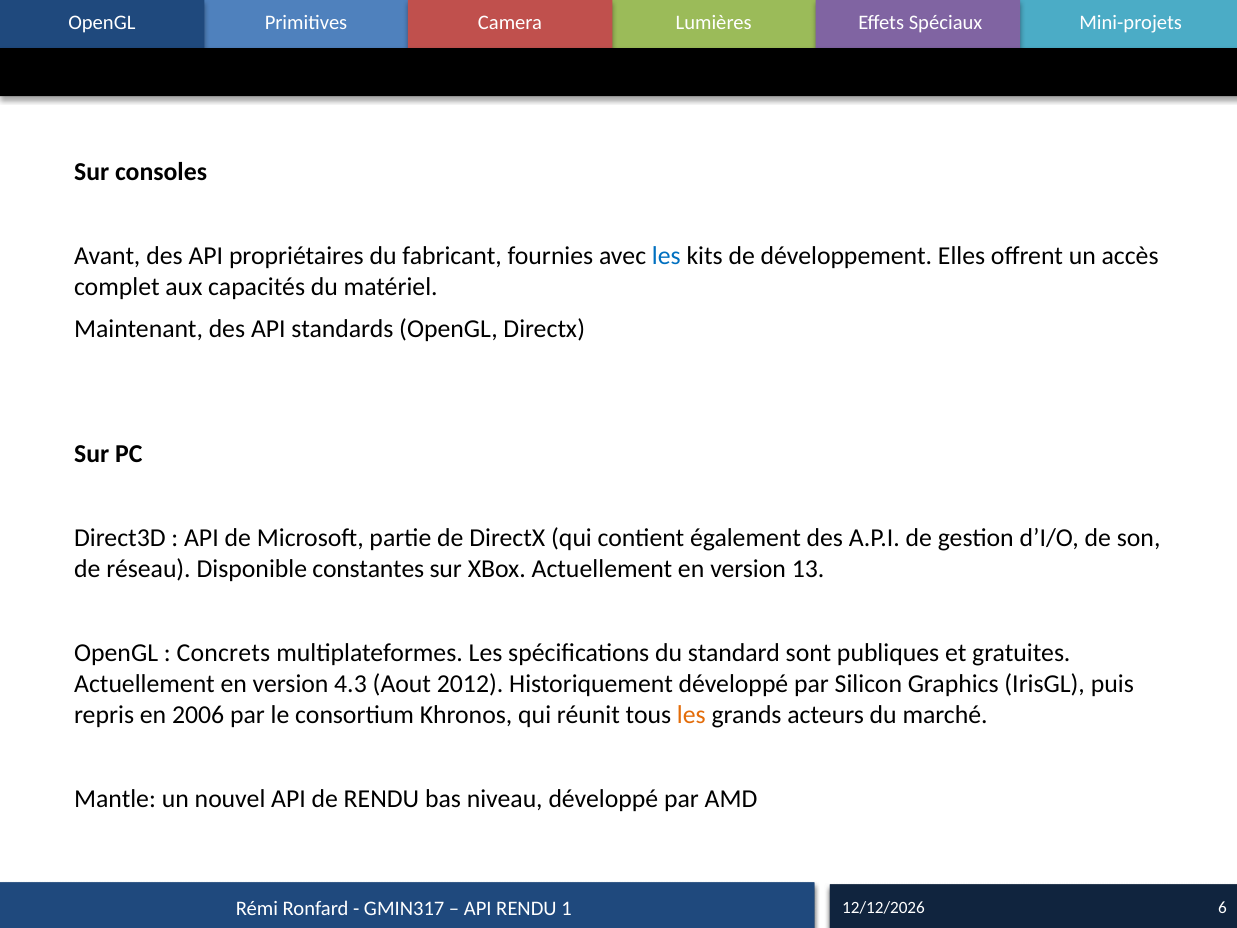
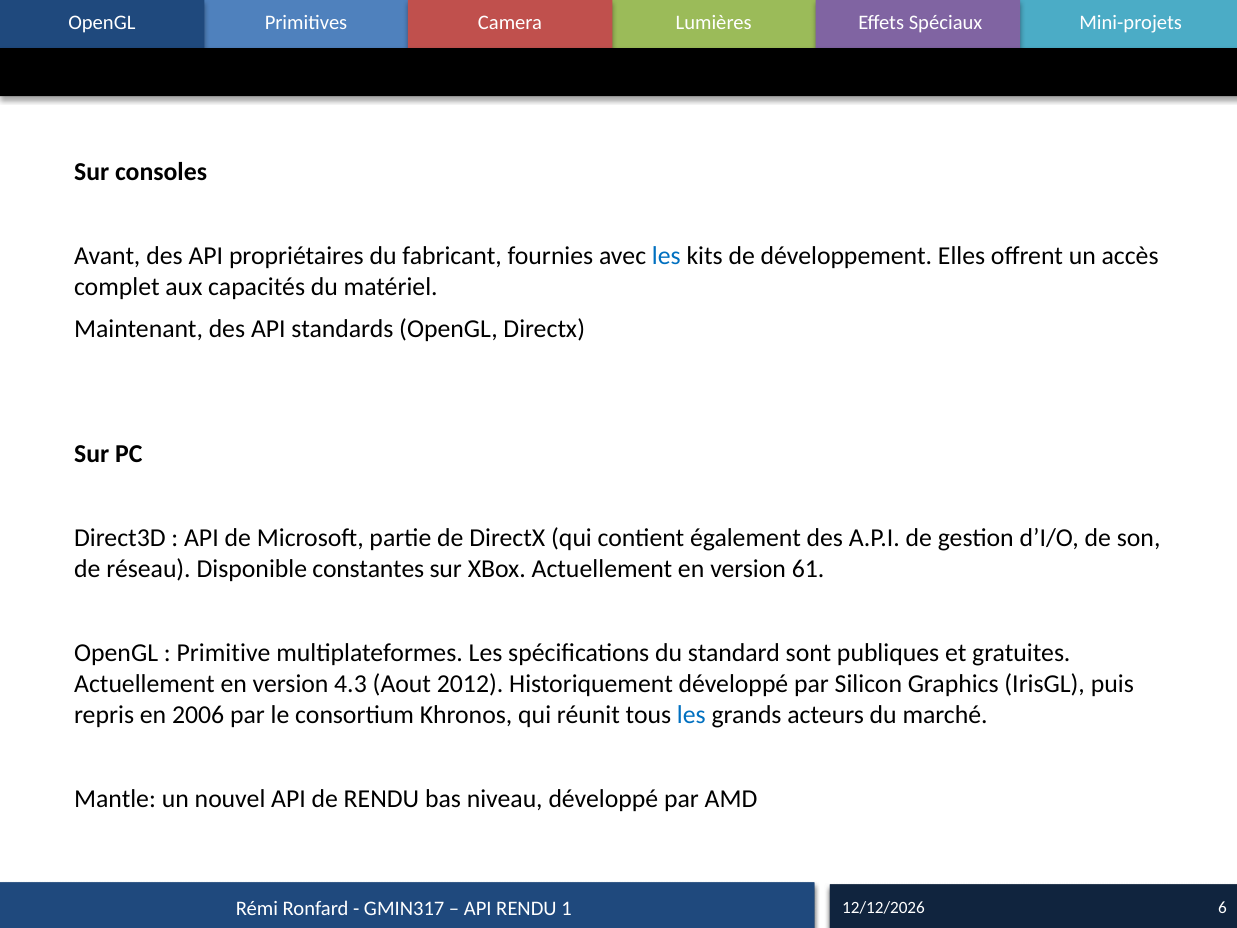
13: 13 -> 61
Concrets: Concrets -> Primitive
les at (691, 715) colour: orange -> blue
